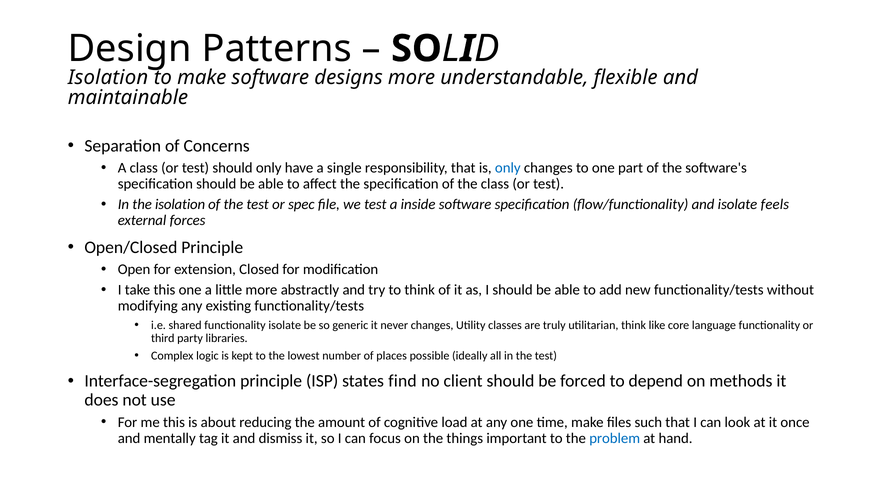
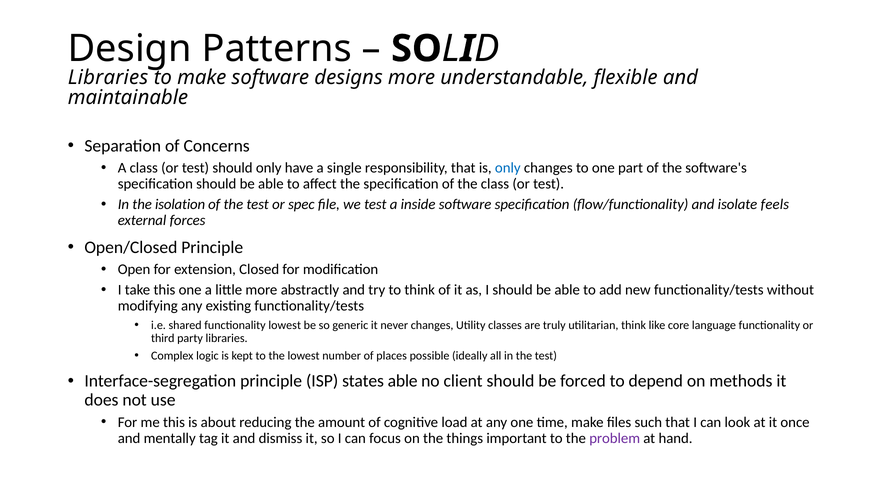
Isolation at (108, 78): Isolation -> Libraries
functionality isolate: isolate -> lowest
states find: find -> able
problem colour: blue -> purple
